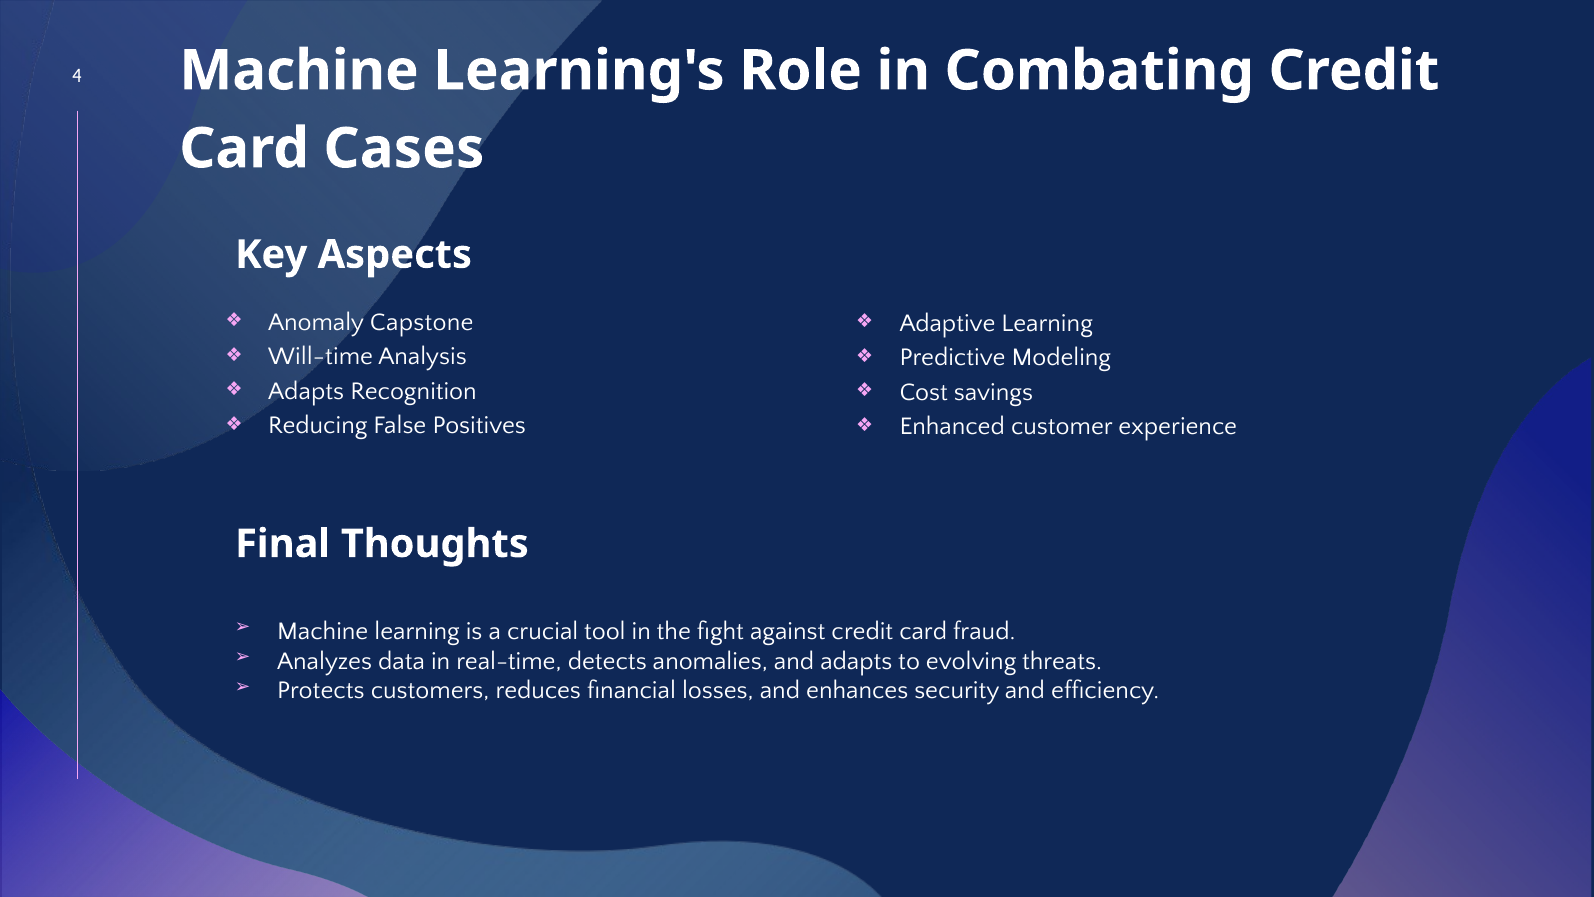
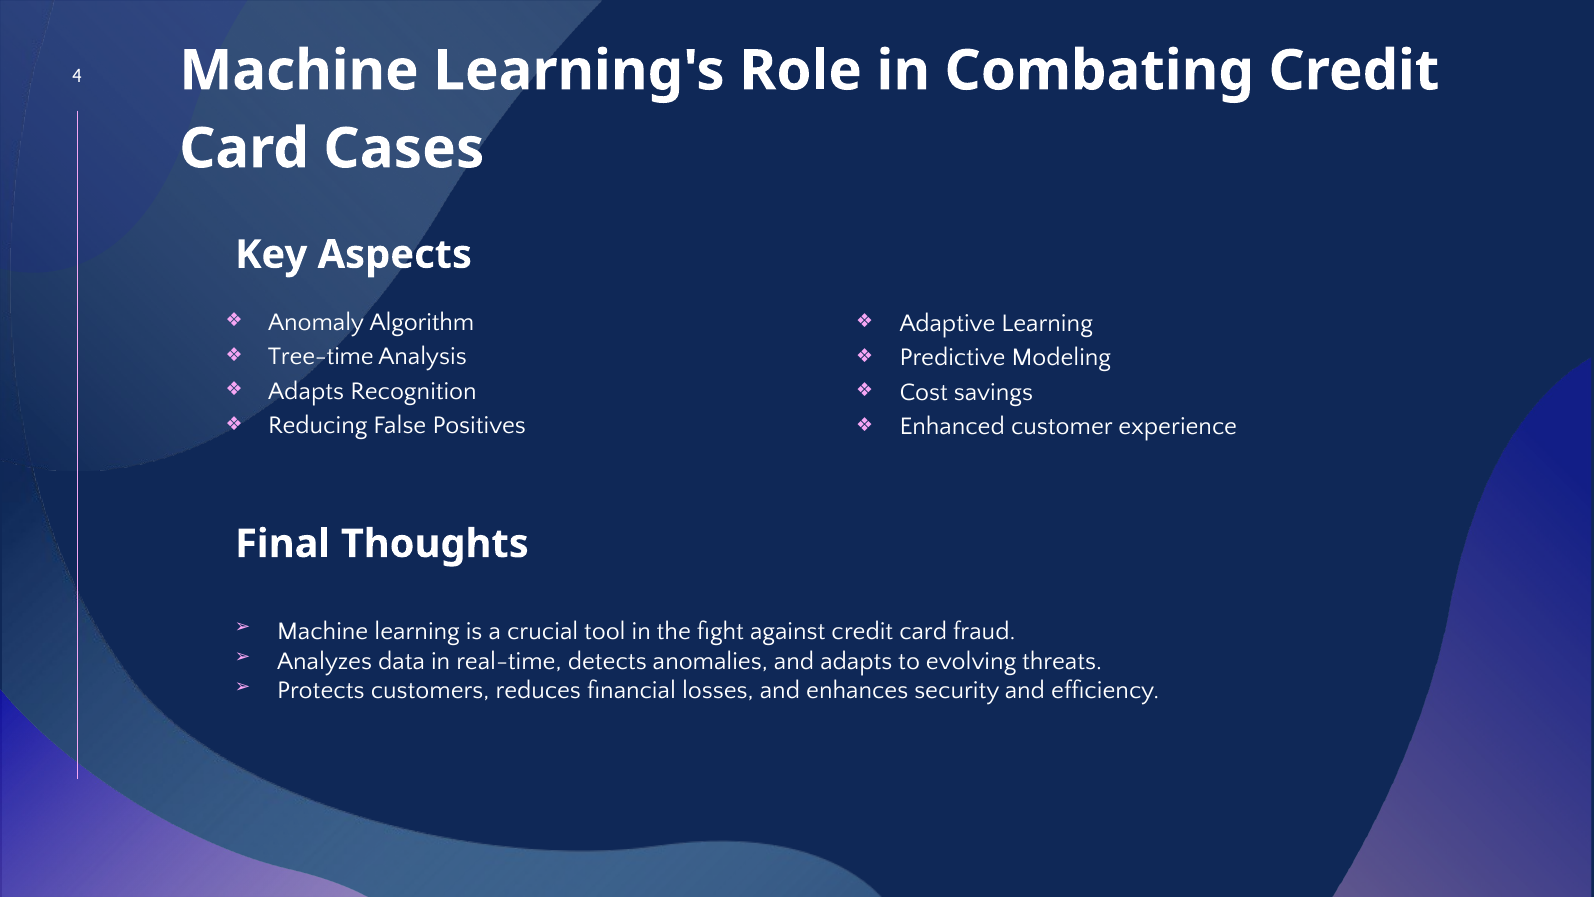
Capstone: Capstone -> Algorithm
Will-time: Will-time -> Tree-time
